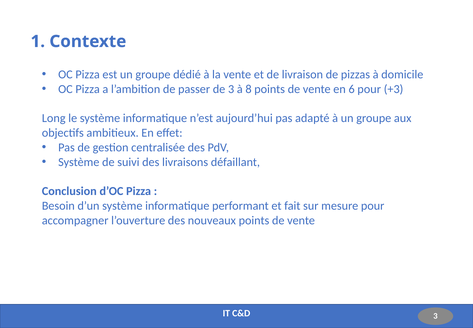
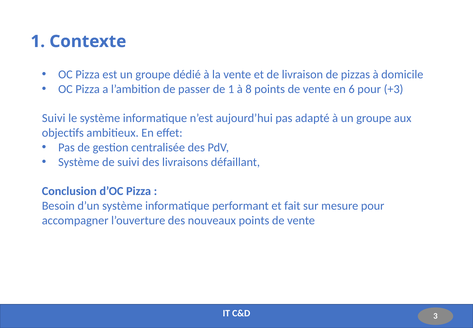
de 3: 3 -> 1
Long at (54, 118): Long -> Suivi
